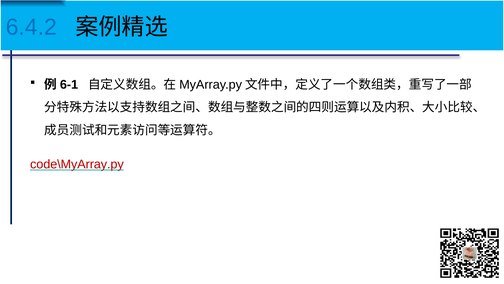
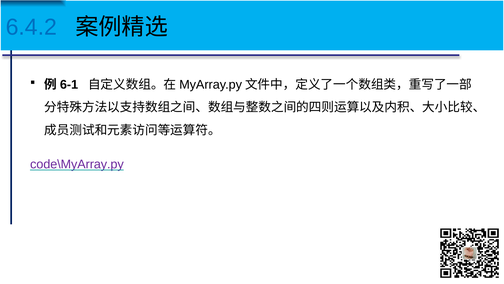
code\MyArray.py colour: red -> purple
